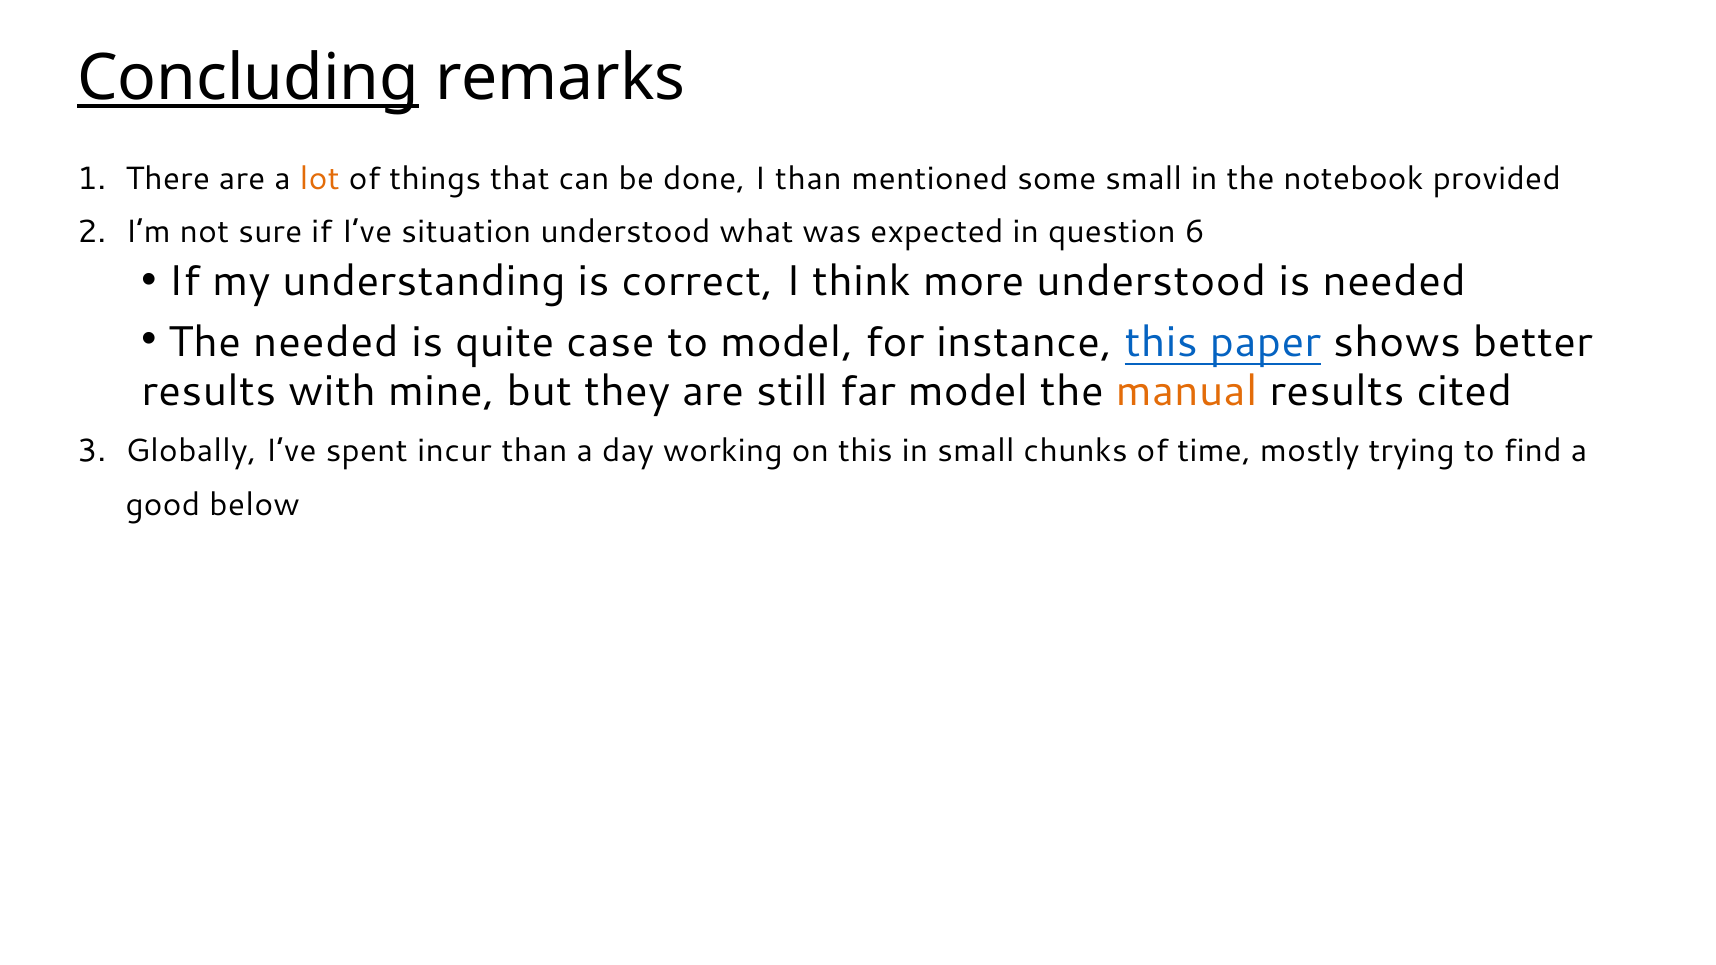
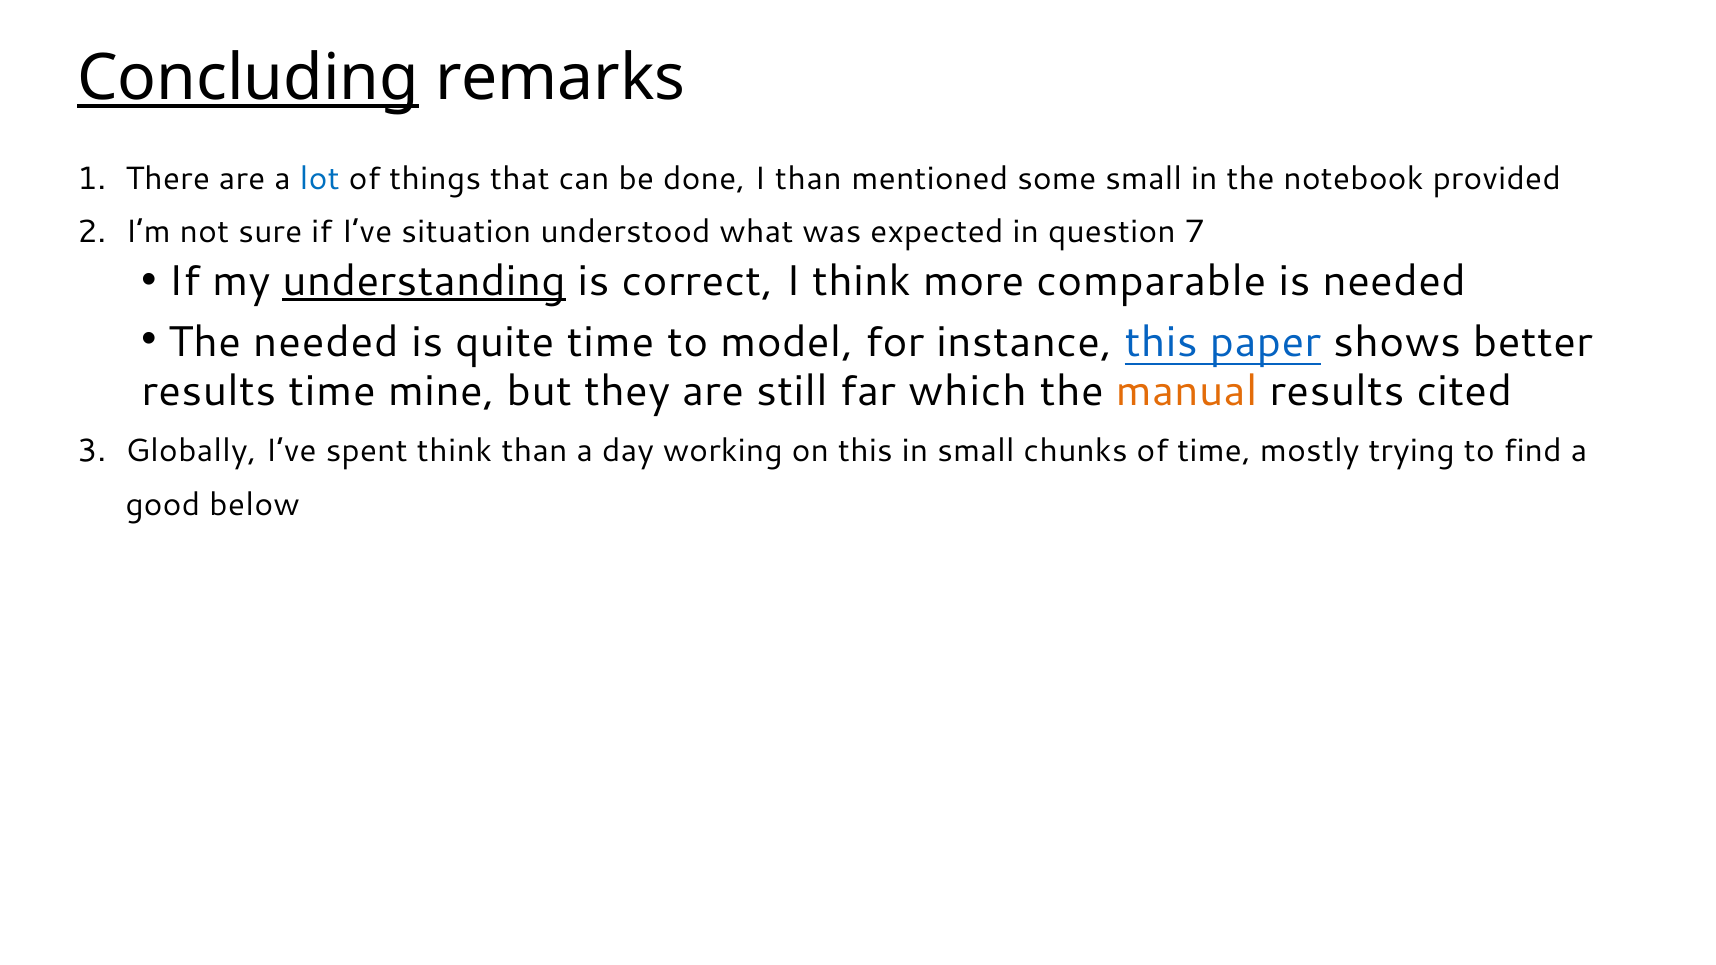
lot colour: orange -> blue
6: 6 -> 7
understanding underline: none -> present
more understood: understood -> comparable
quite case: case -> time
results with: with -> time
far model: model -> which
spent incur: incur -> think
